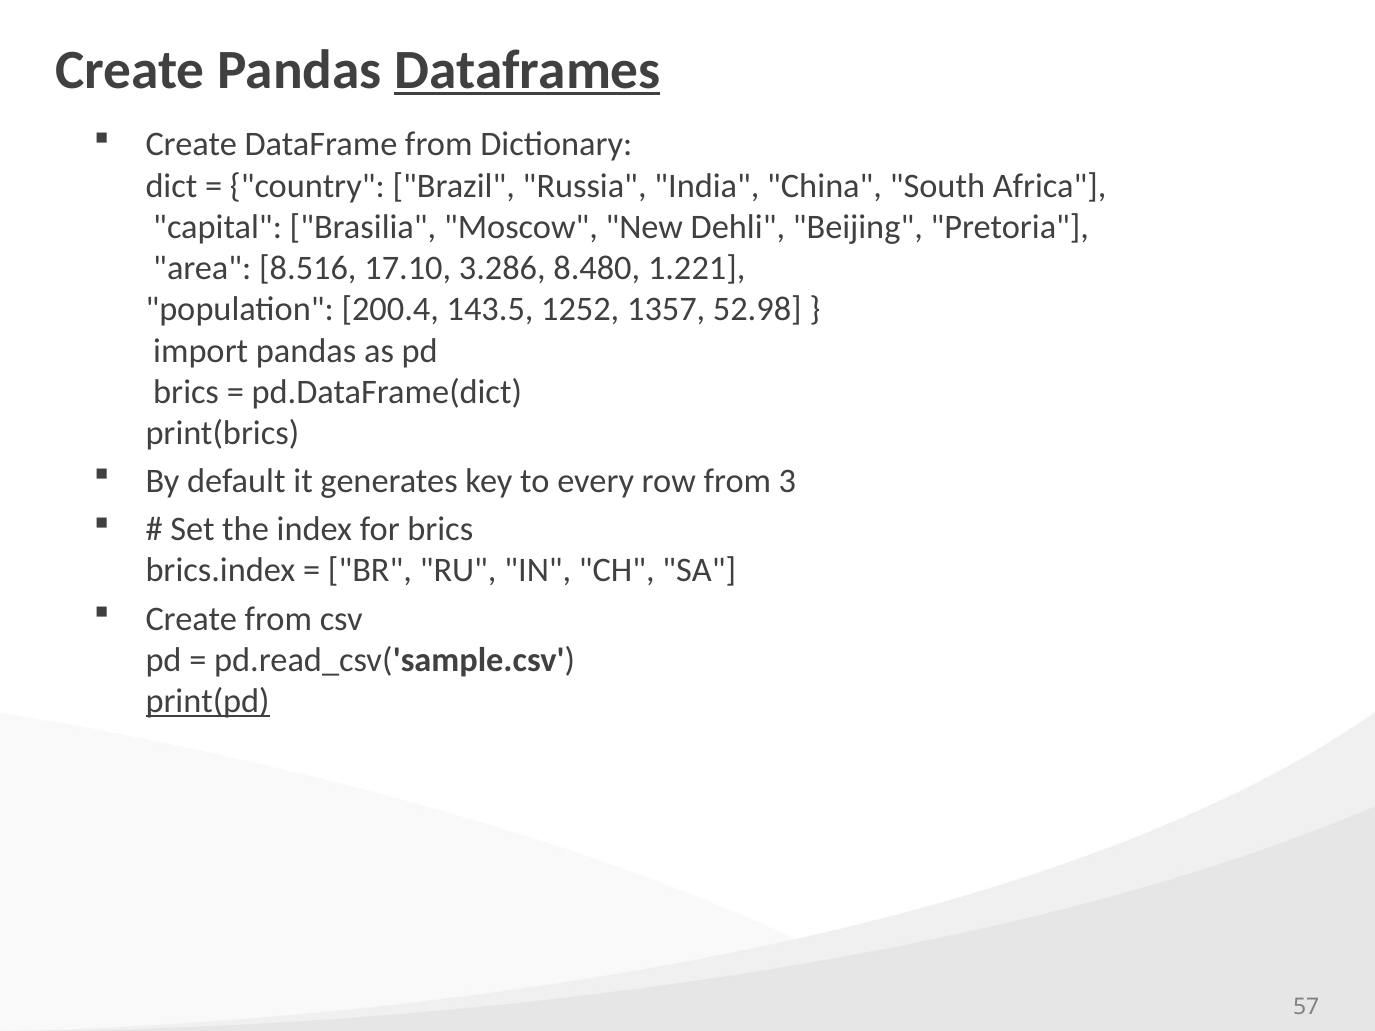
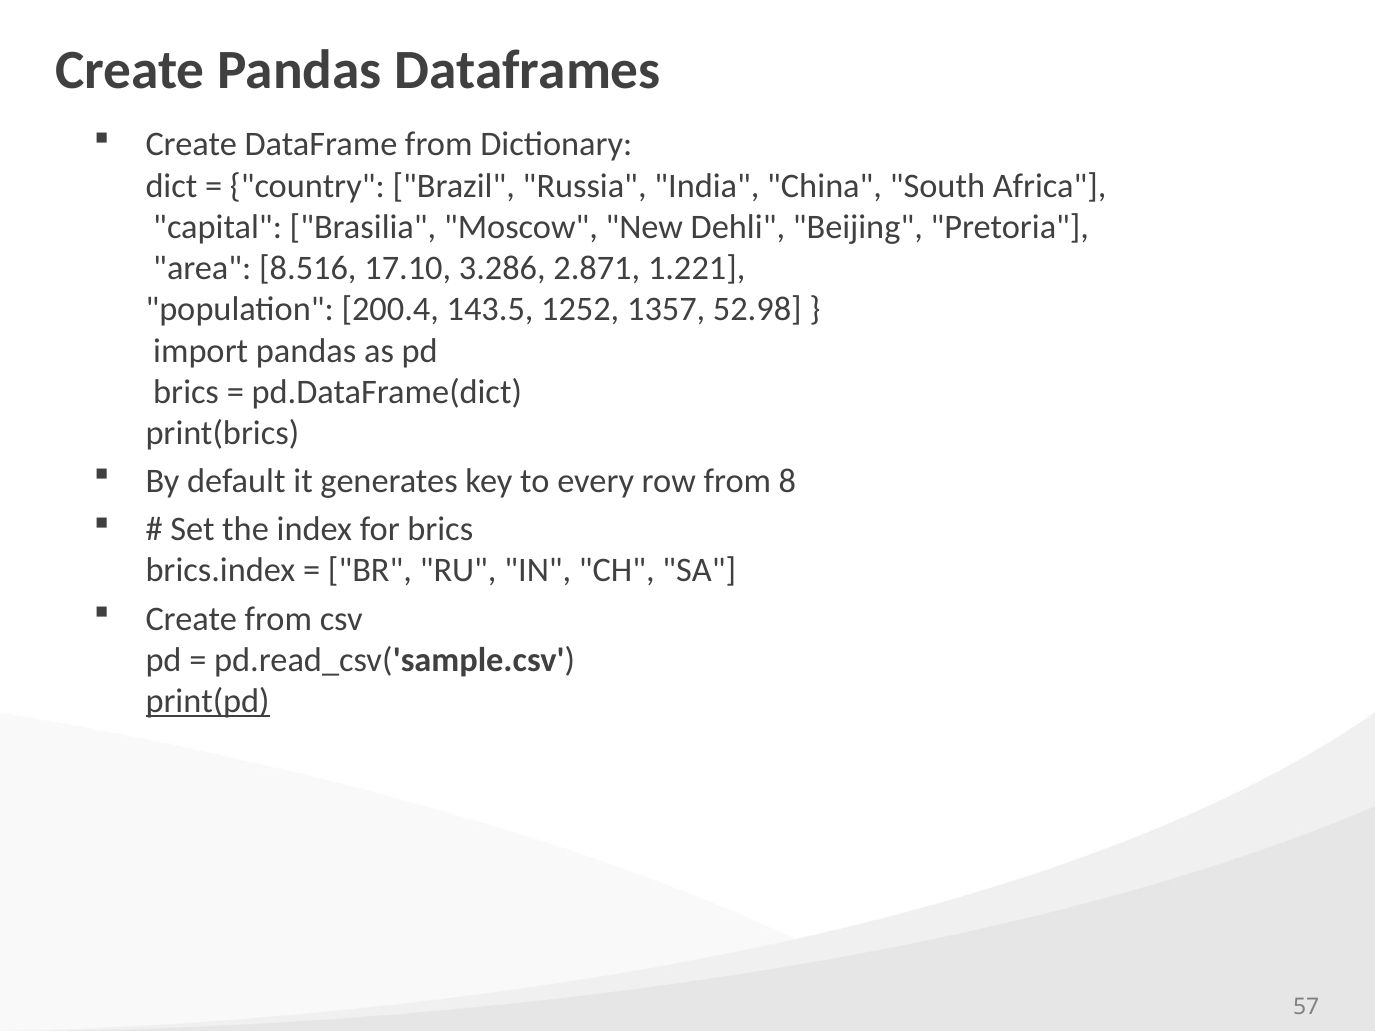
Dataframes underline: present -> none
8.480: 8.480 -> 2.871
3: 3 -> 8
